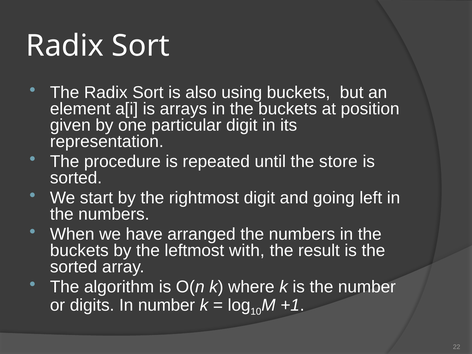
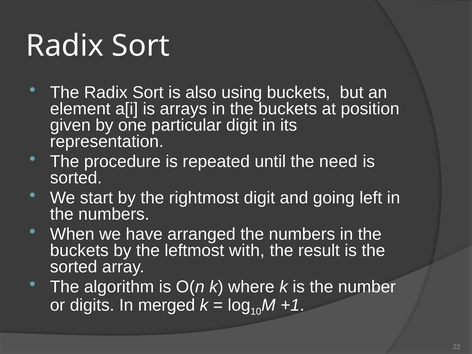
store: store -> need
In number: number -> merged
